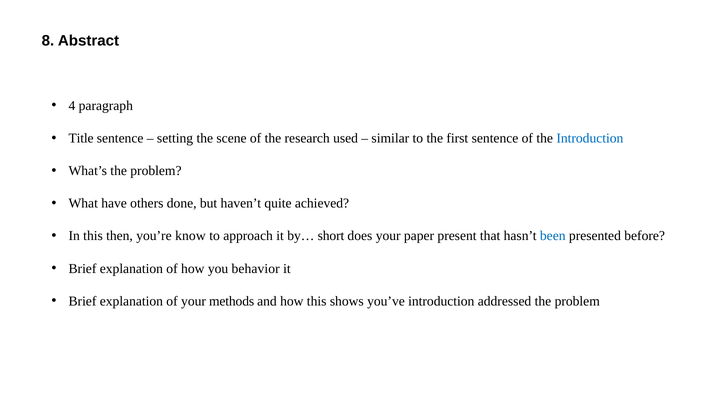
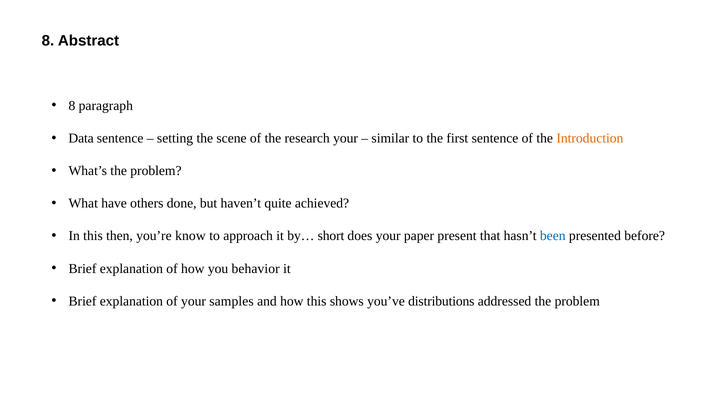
4 at (72, 106): 4 -> 8
Title: Title -> Data
research used: used -> your
Introduction at (590, 138) colour: blue -> orange
methods: methods -> samples
you’ve introduction: introduction -> distributions
